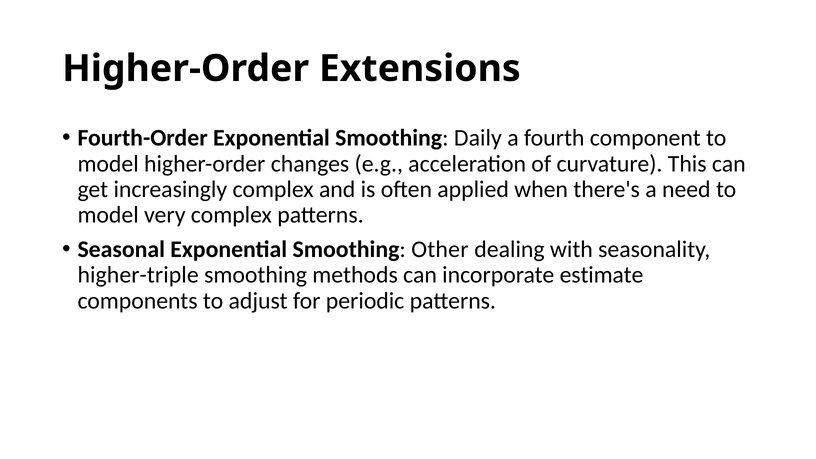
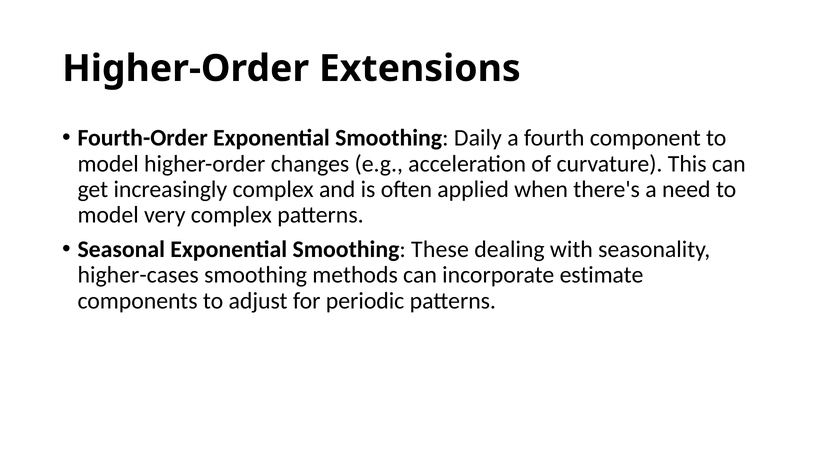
Other: Other -> These
higher-triple: higher-triple -> higher-cases
